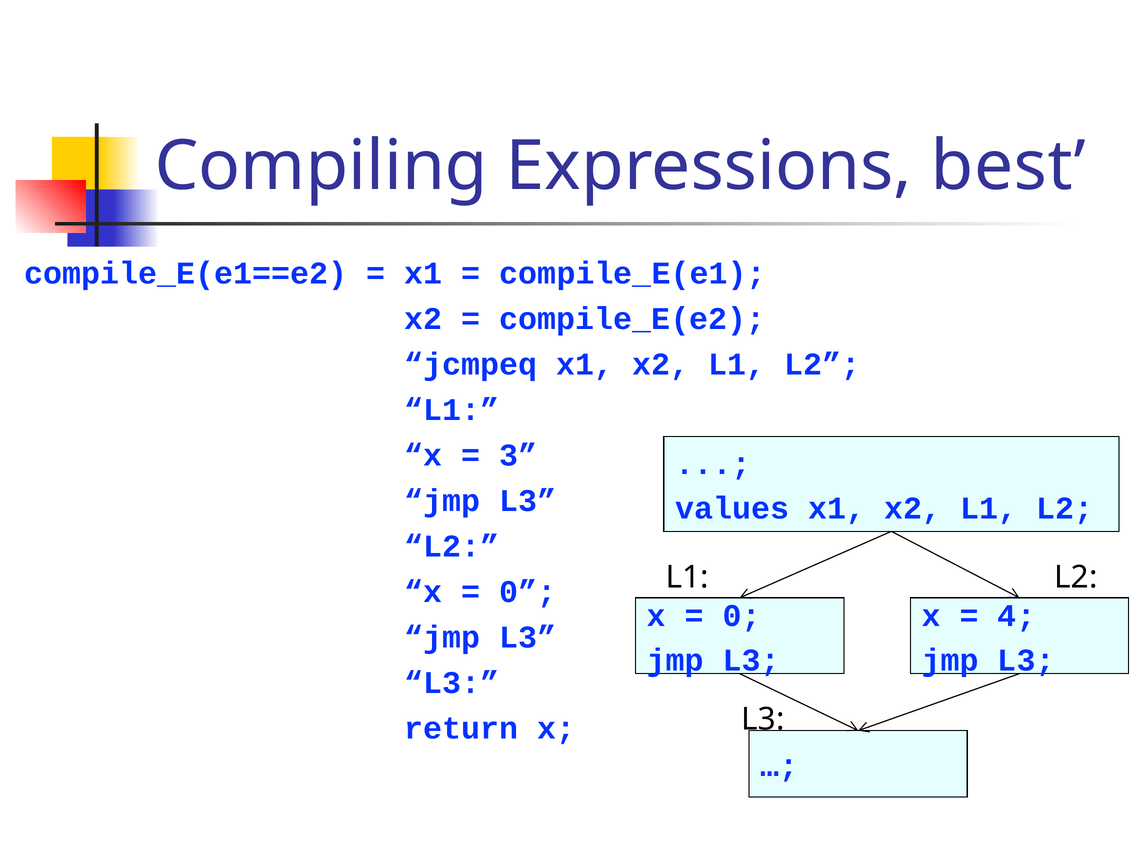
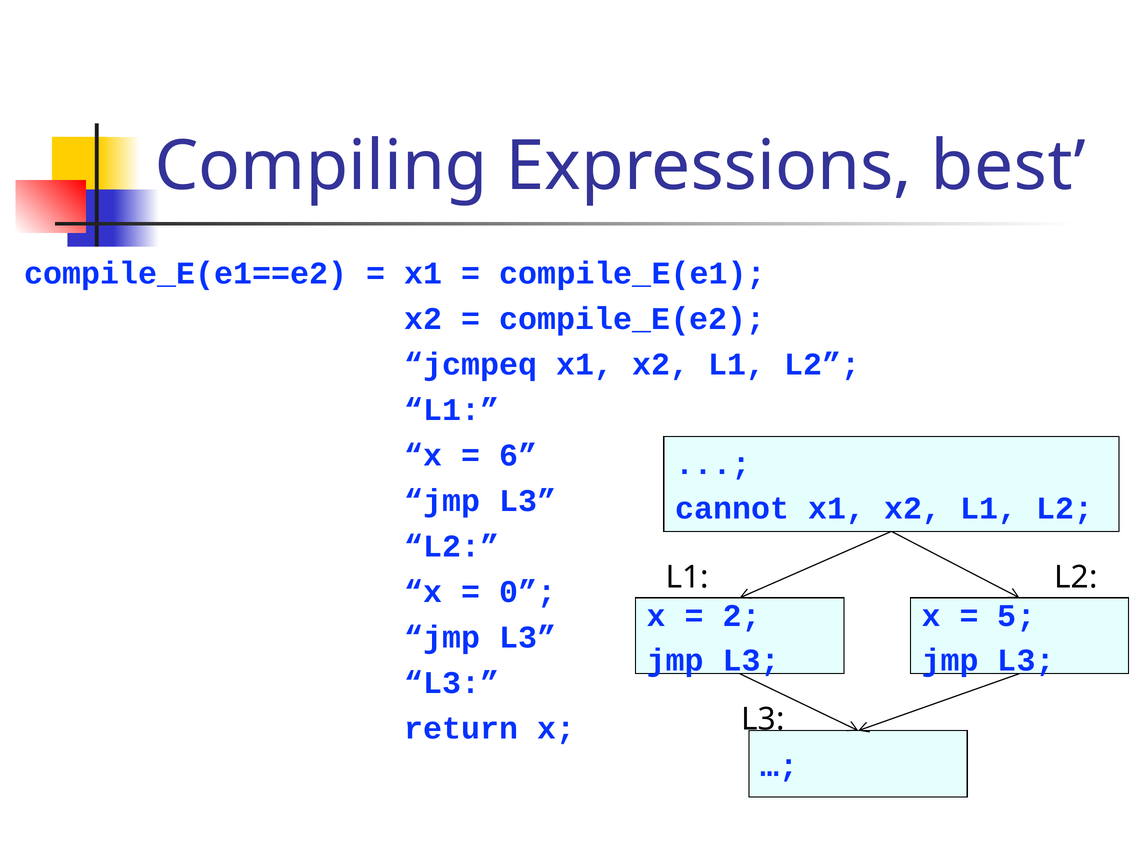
3: 3 -> 6
values: values -> cannot
0 at (742, 615): 0 -> 2
4: 4 -> 5
